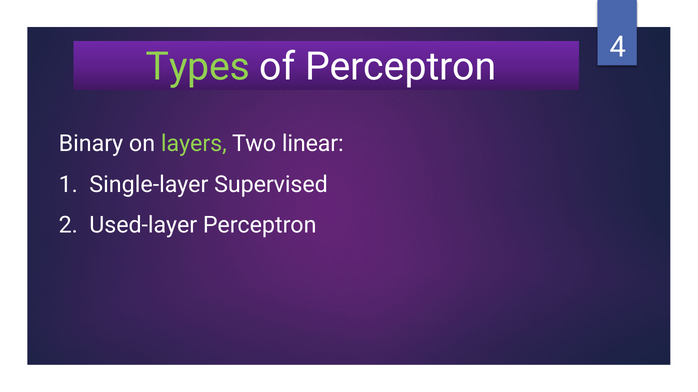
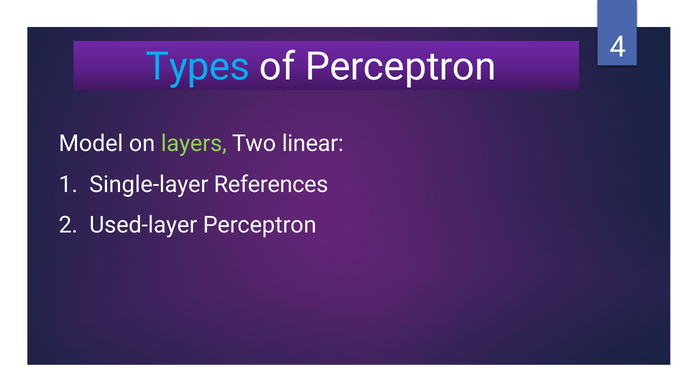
Types colour: light green -> light blue
Binary: Binary -> Model
Supervised: Supervised -> References
